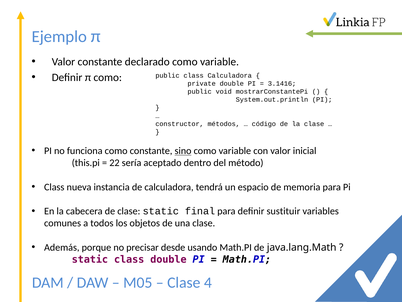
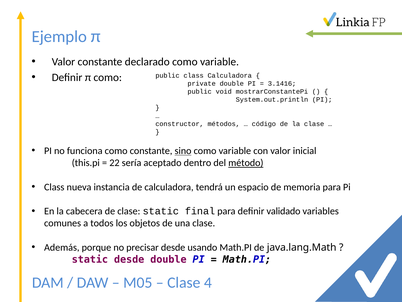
método underline: none -> present
sustituir: sustituir -> validado
static class: class -> desde
